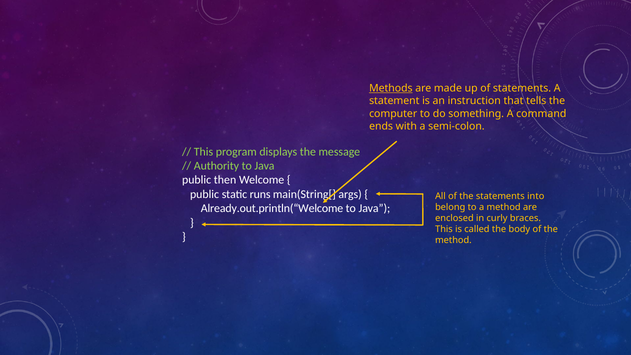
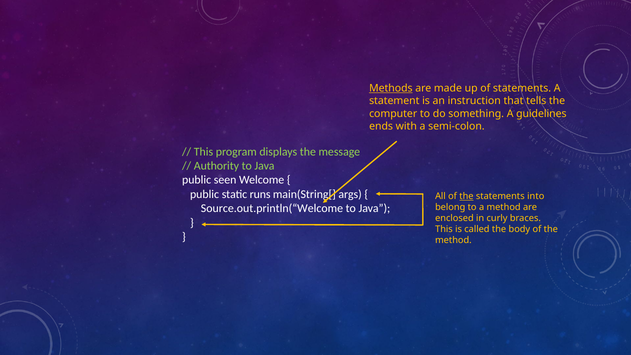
command: command -> guidelines
then: then -> seen
the at (466, 196) underline: none -> present
Already.out.println(“Welcome: Already.out.println(“Welcome -> Source.out.println(“Welcome
